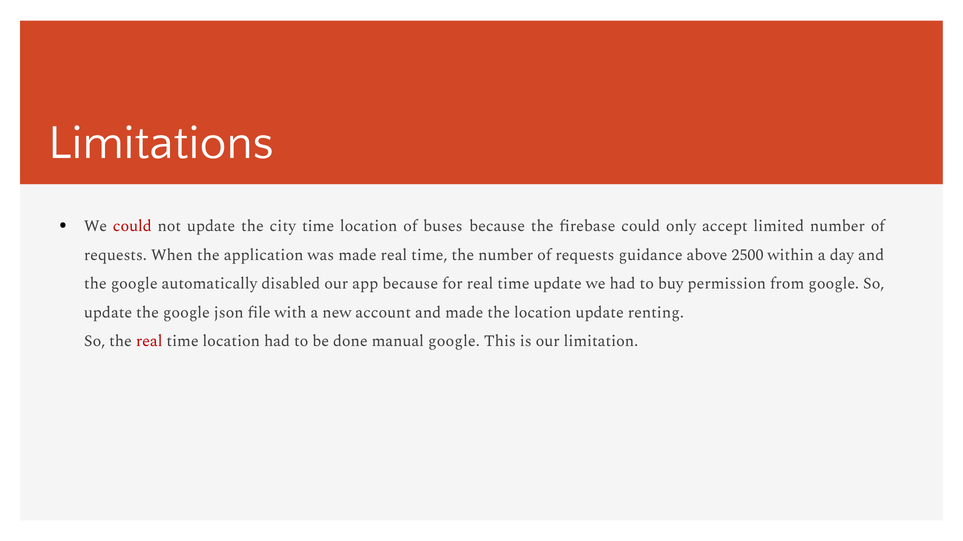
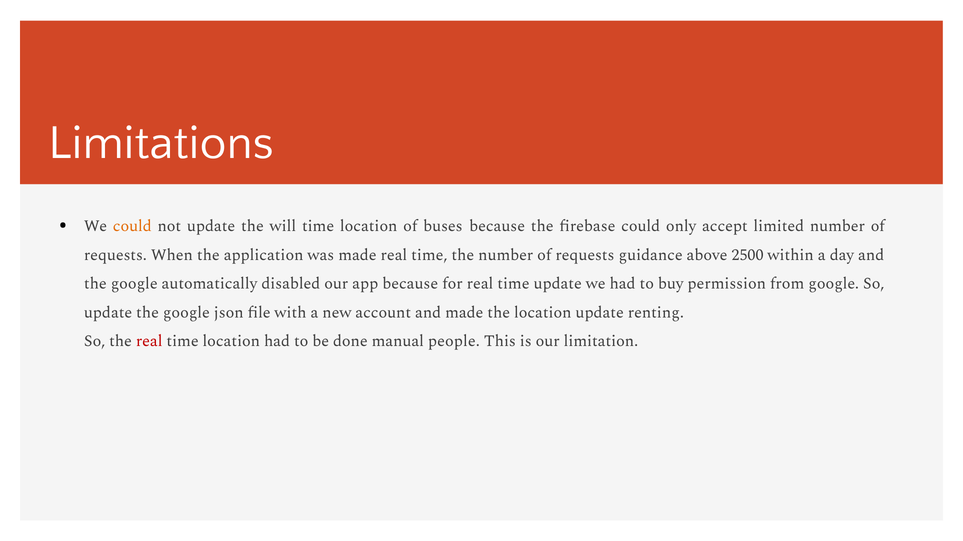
could at (132, 226) colour: red -> orange
city: city -> will
manual google: google -> people
